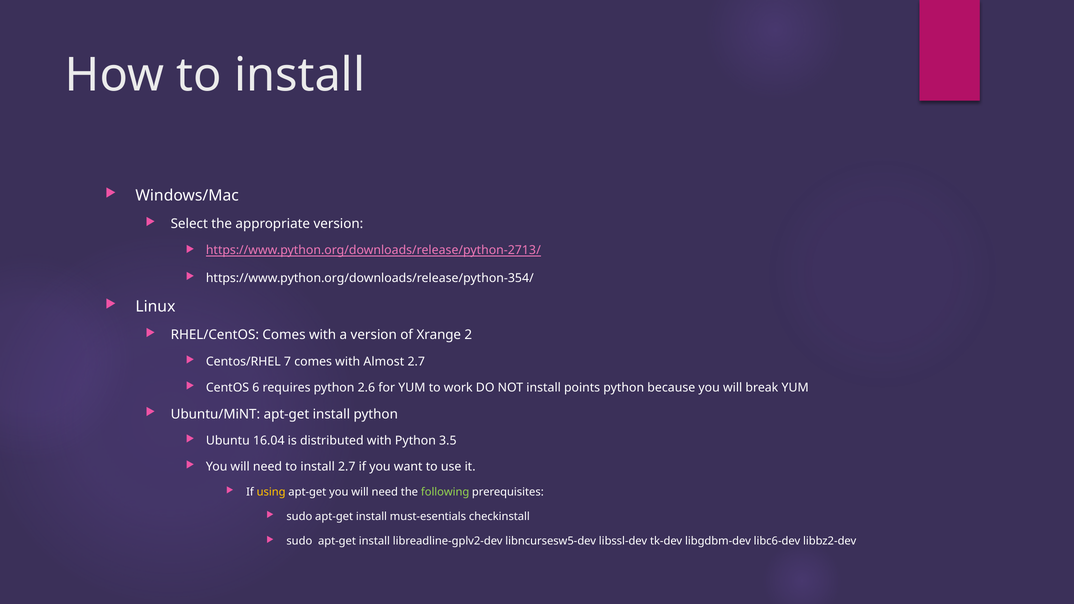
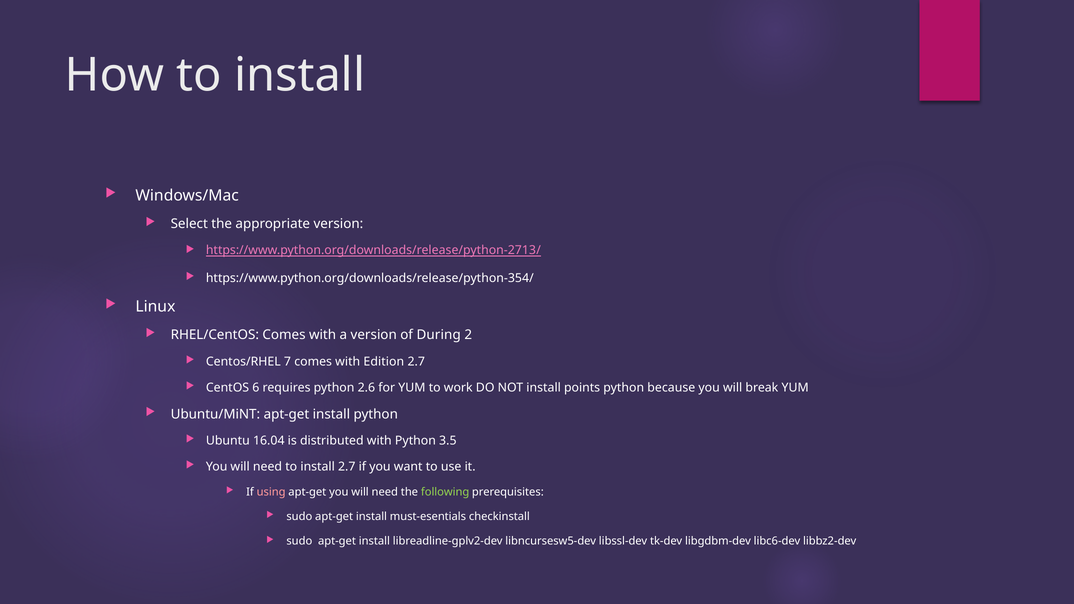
Xrange: Xrange -> During
Almost: Almost -> Edition
using colour: yellow -> pink
